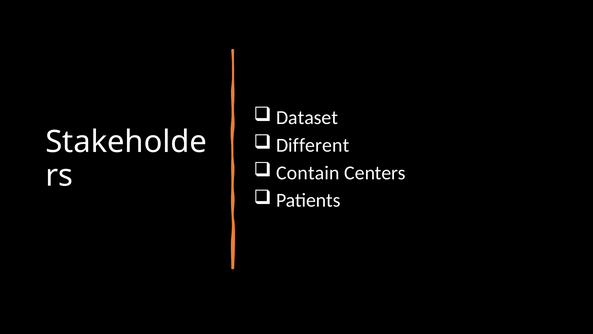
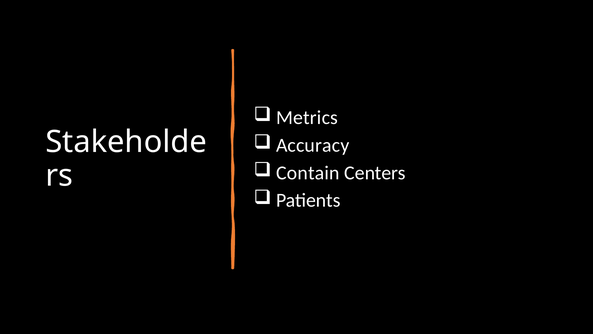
Dataset: Dataset -> Metrics
Different: Different -> Accuracy
